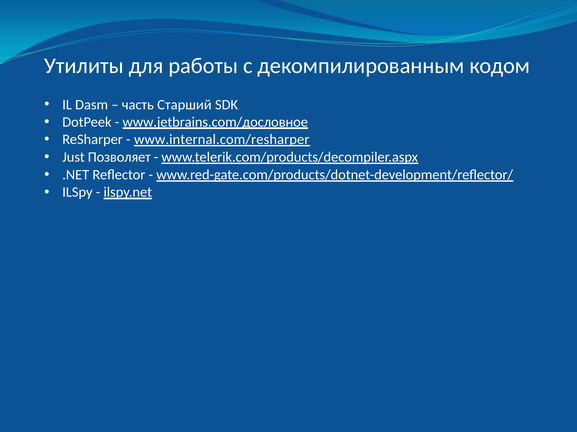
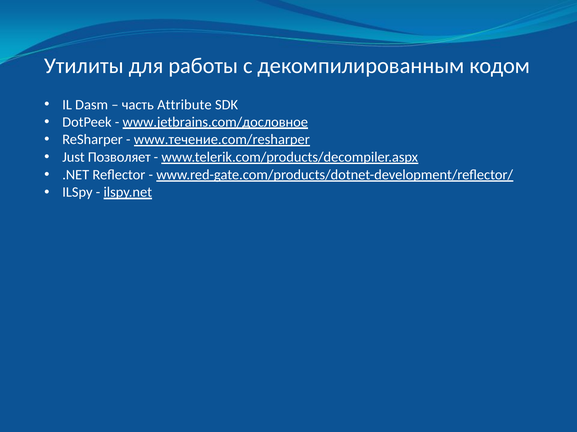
Старший: Старший -> Attribute
www.internal.com/resharper: www.internal.com/resharper -> www.течение.com/resharper
